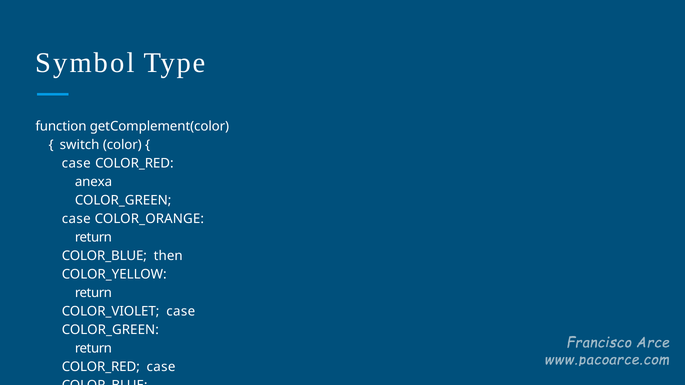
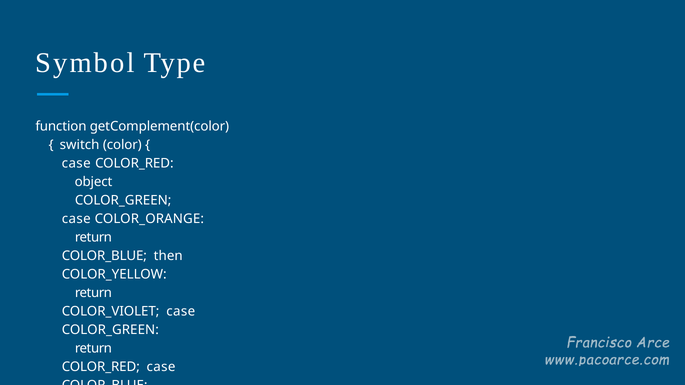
anexa: anexa -> object
